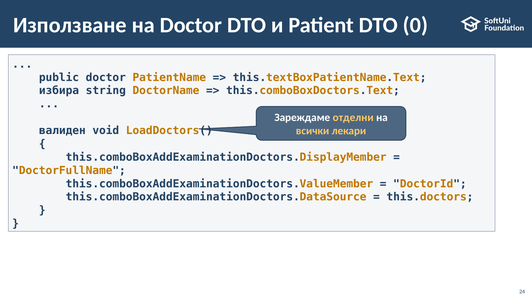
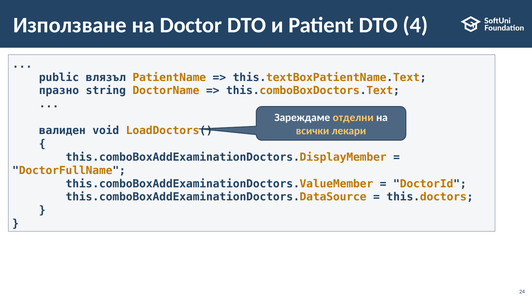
0: 0 -> 4
public doctor: doctor -> влязъл
избира: избира -> празно
